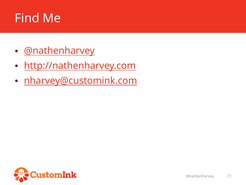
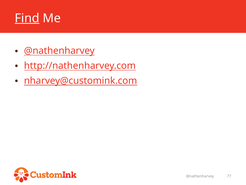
Find underline: none -> present
